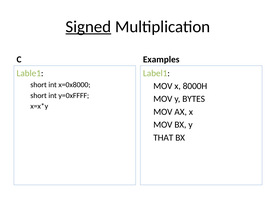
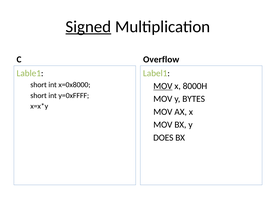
Examples: Examples -> Overflow
MOV at (163, 86) underline: none -> present
THAT: THAT -> DOES
